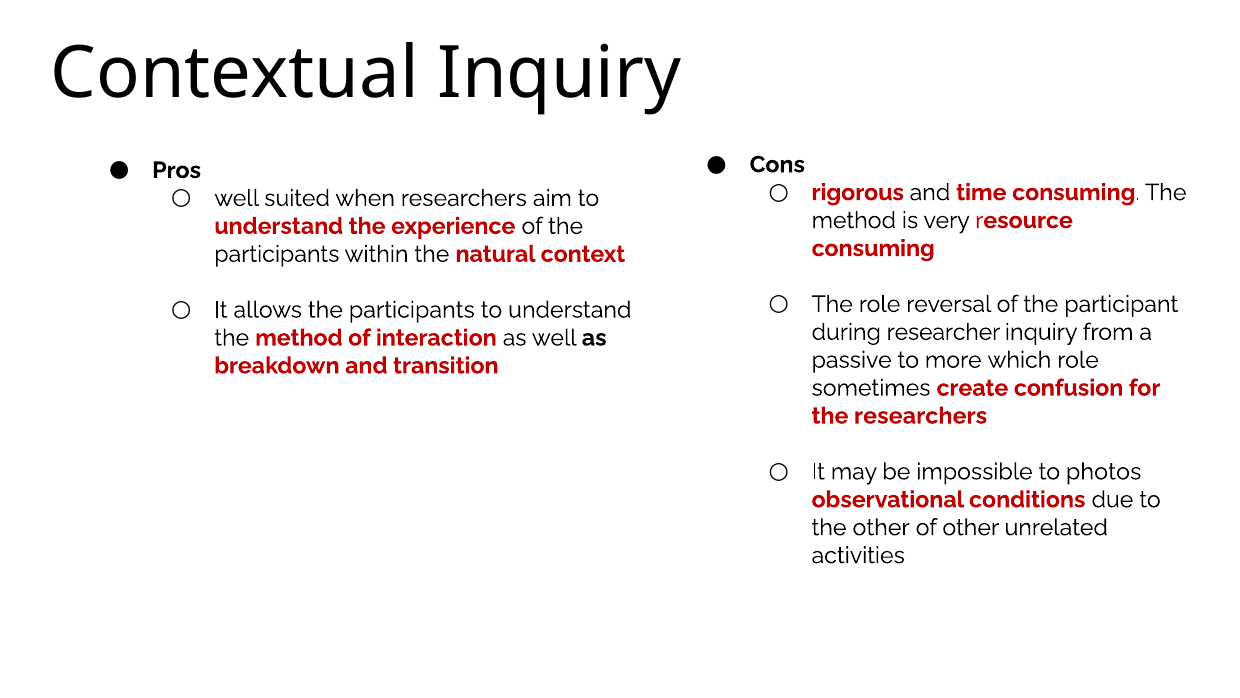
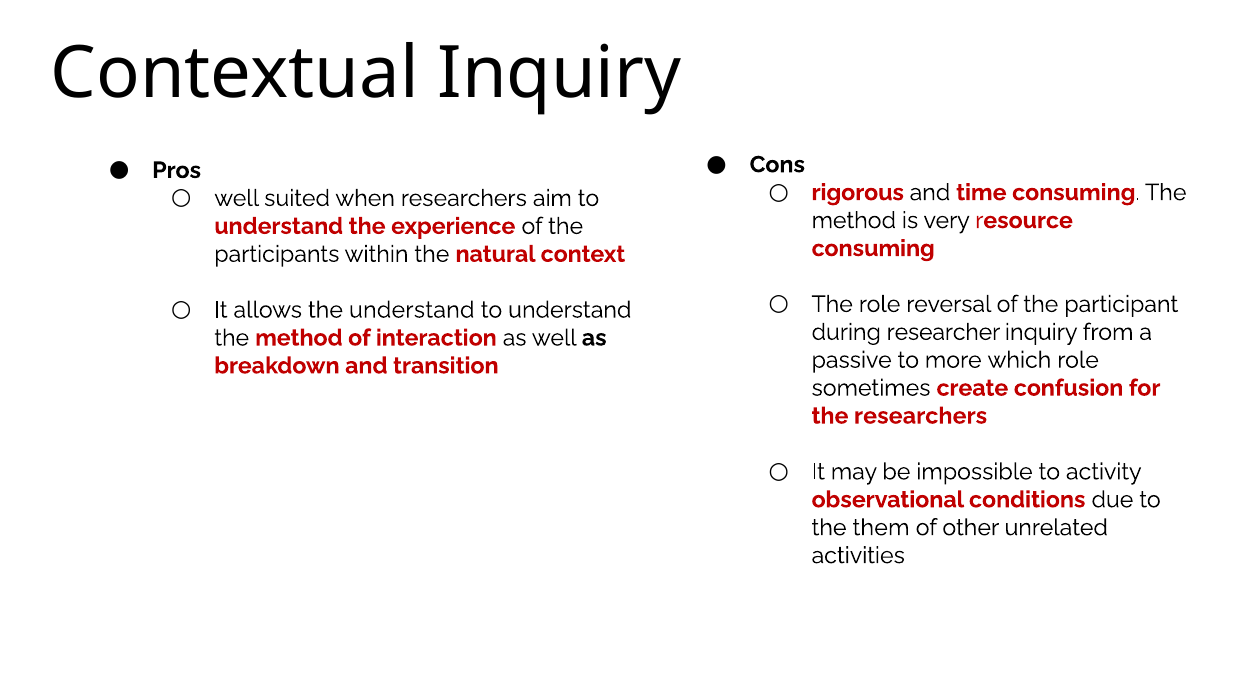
allows the participants: participants -> understand
photos: photos -> activity
the other: other -> them
